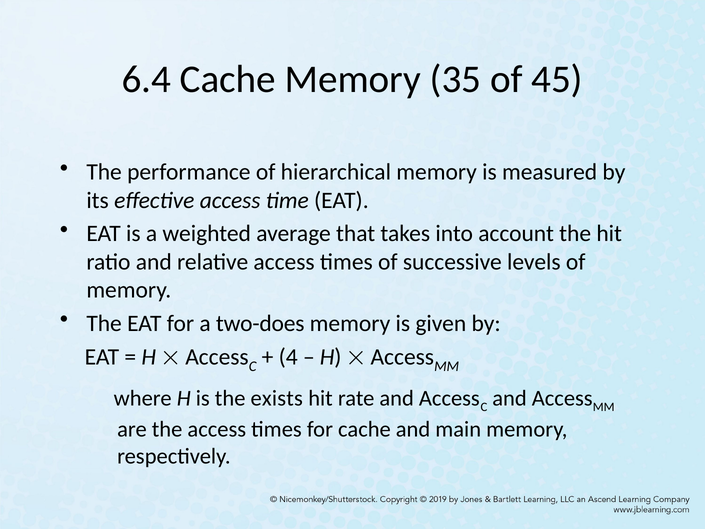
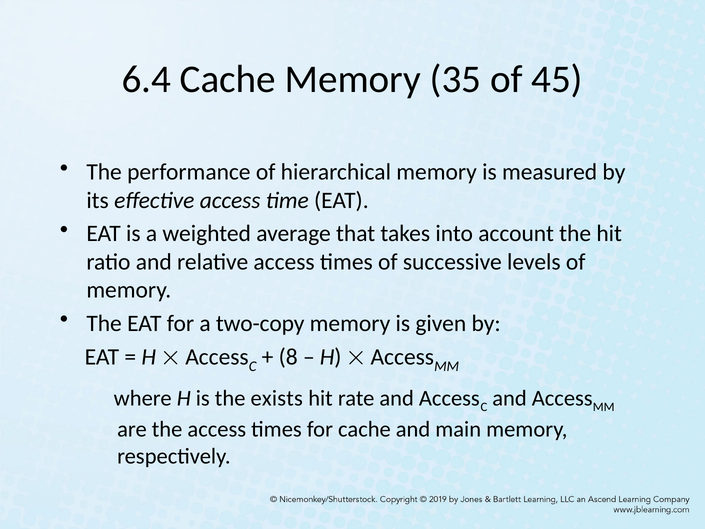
two-does: two-does -> two-copy
4: 4 -> 8
